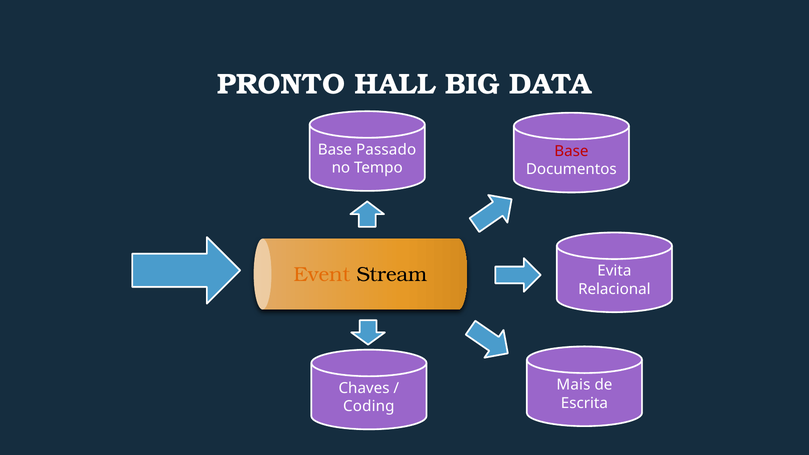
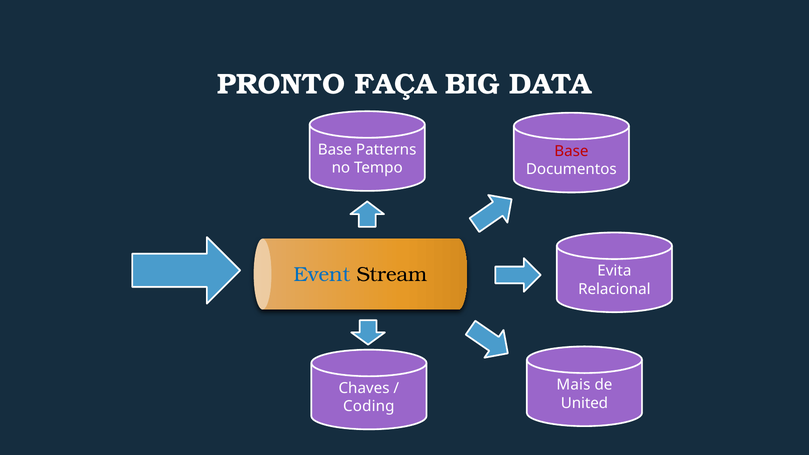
HALL: HALL -> FAÇA
Passado: Passado -> Patterns
Event colour: orange -> blue
Escrita: Escrita -> United
